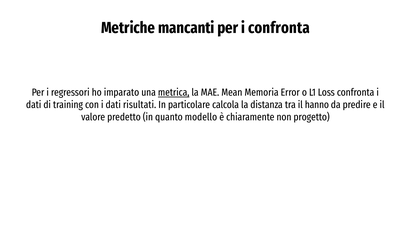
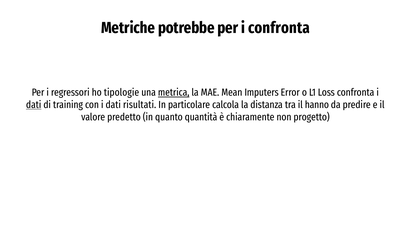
mancanti: mancanti -> potrebbe
imparato: imparato -> tipologie
Memoria: Memoria -> Imputers
dati at (34, 105) underline: none -> present
modello: modello -> quantità
